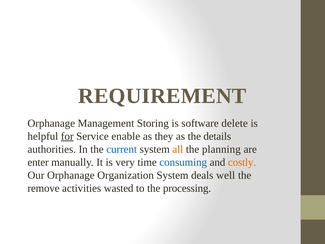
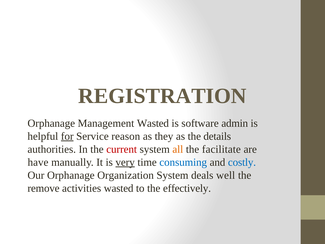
REQUIREMENT: REQUIREMENT -> REGISTRATION
Management Storing: Storing -> Wasted
delete: delete -> admin
enable: enable -> reason
current colour: blue -> red
planning: planning -> facilitate
enter: enter -> have
very underline: none -> present
costly colour: orange -> blue
processing: processing -> effectively
